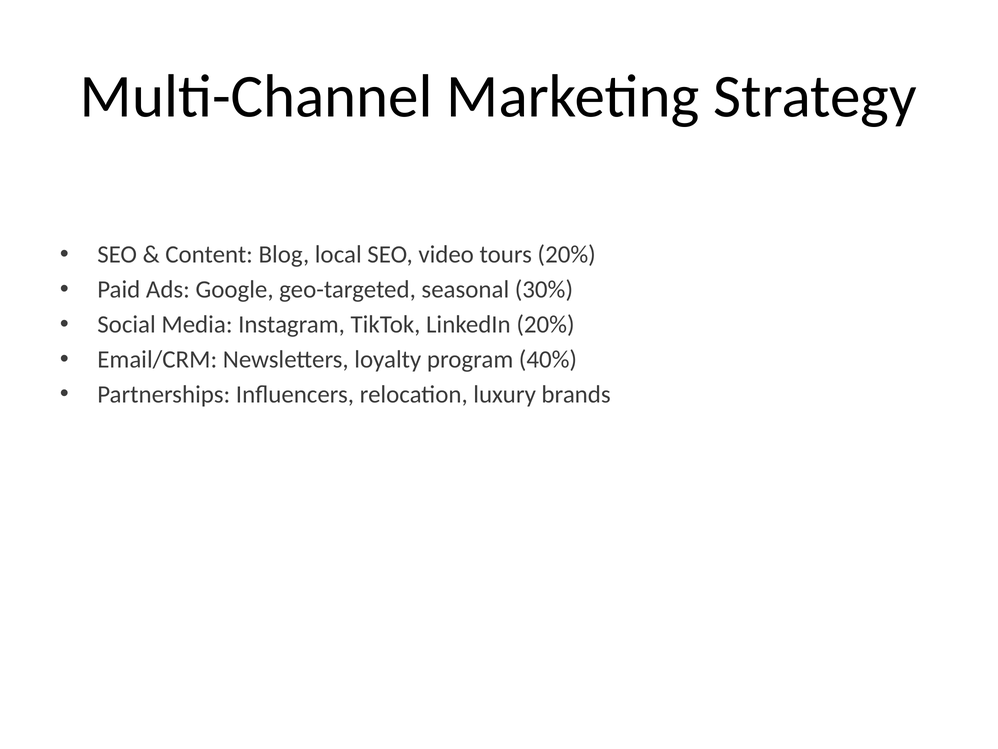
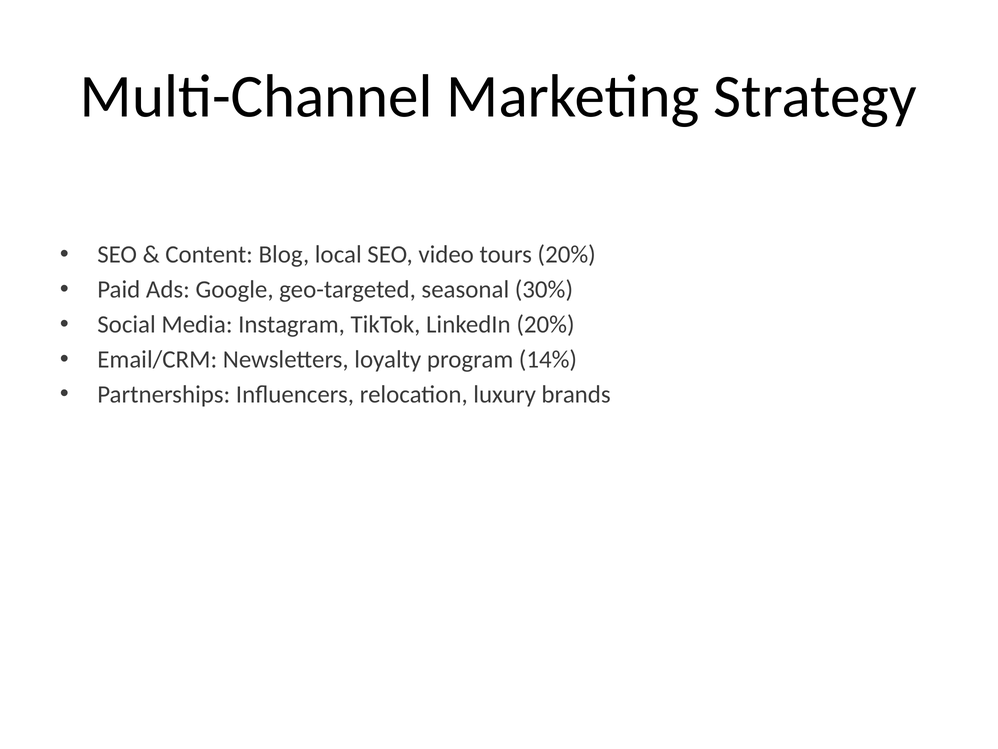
40%: 40% -> 14%
